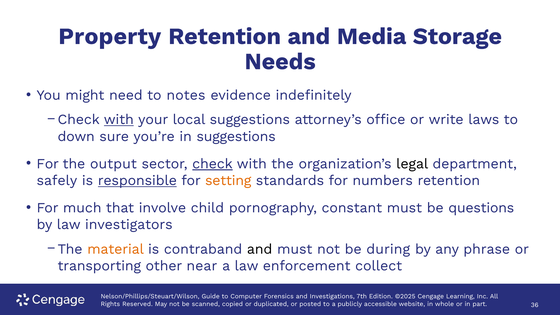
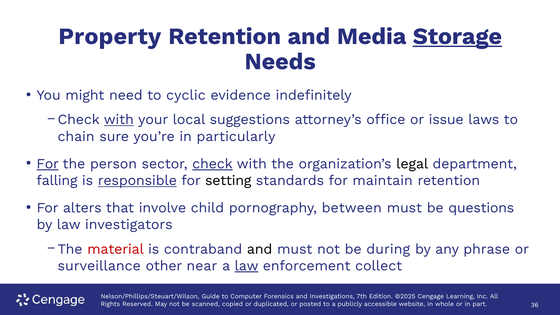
Storage underline: none -> present
notes: notes -> cyclic
write: write -> issue
down: down -> chain
in suggestions: suggestions -> particularly
For at (48, 164) underline: none -> present
output: output -> person
safely: safely -> falling
setting colour: orange -> black
numbers: numbers -> maintain
much: much -> alters
constant: constant -> between
material colour: orange -> red
transporting: transporting -> surveillance
law at (247, 266) underline: none -> present
